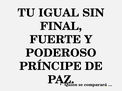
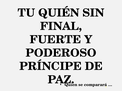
IGUAL: IGUAL -> QUIÉN
